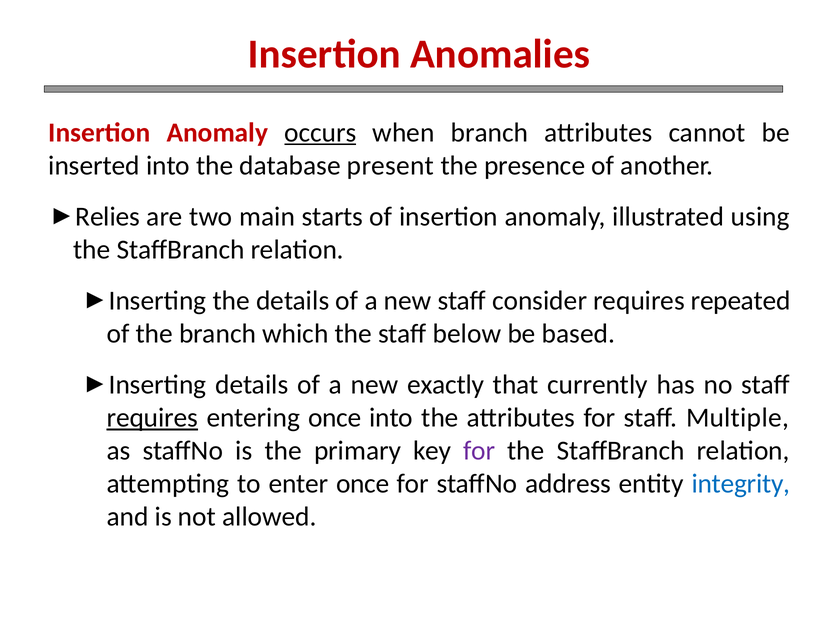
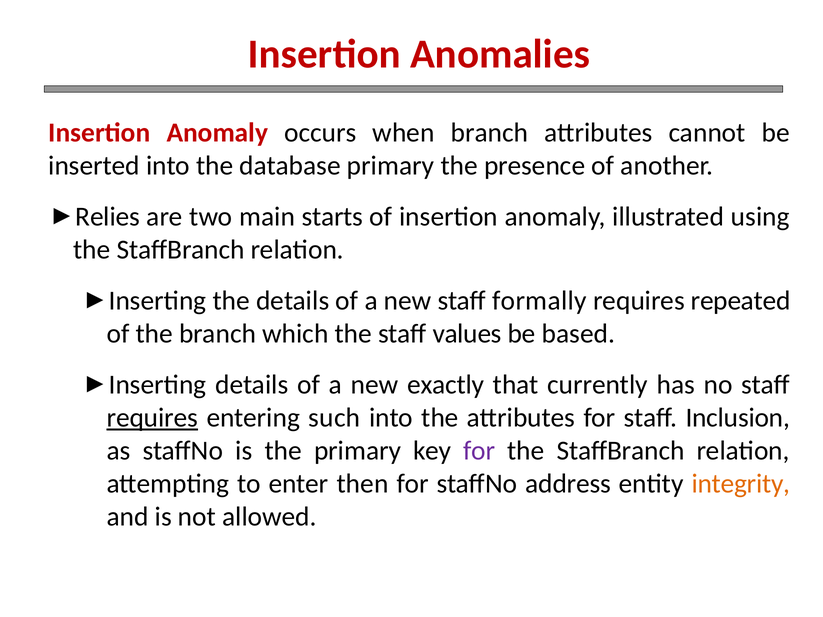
occurs underline: present -> none
database present: present -> primary
consider: consider -> formally
below: below -> values
entering once: once -> such
Multiple: Multiple -> Inclusion
enter once: once -> then
integrity colour: blue -> orange
